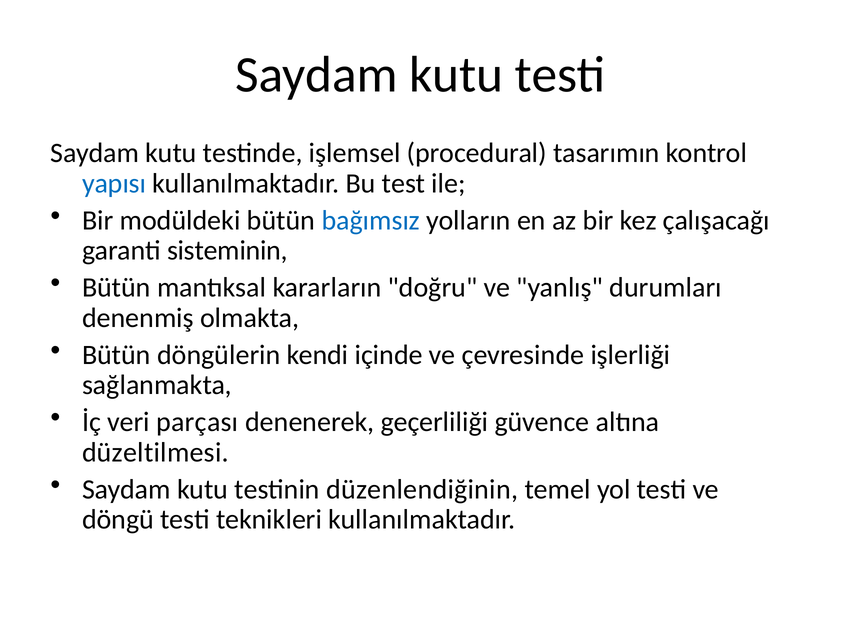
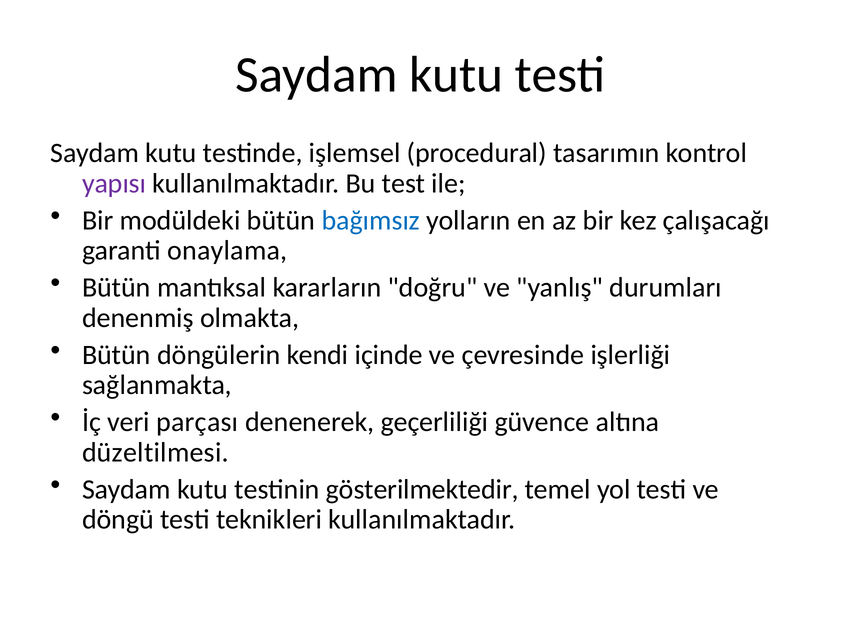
yapısı colour: blue -> purple
sisteminin: sisteminin -> onaylama
düzenlendiğinin: düzenlendiğinin -> gösterilmektedir
